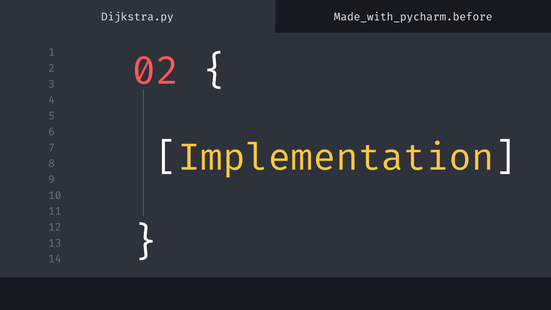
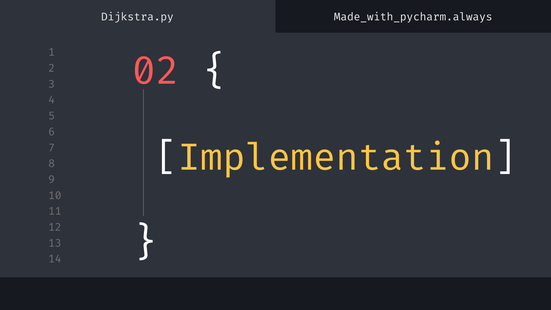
Made_with_pycharm.before: Made_with_pycharm.before -> Made_with_pycharm.always
